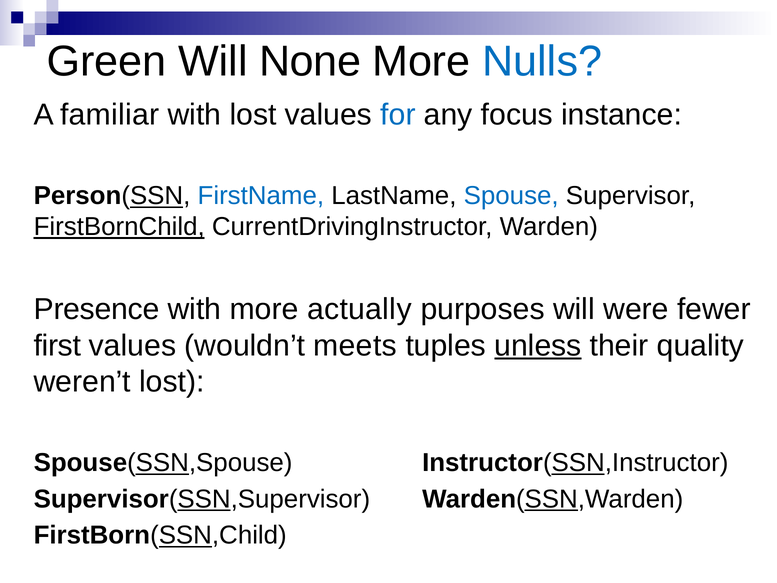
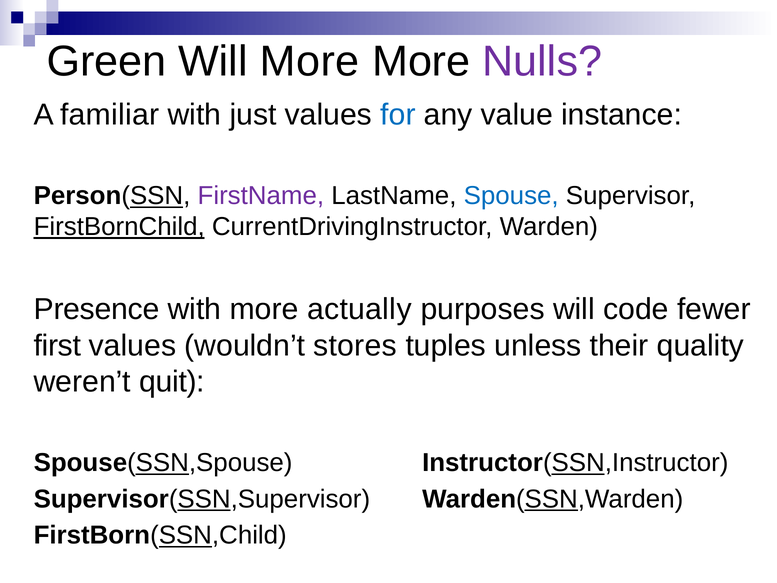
Will None: None -> More
Nulls colour: blue -> purple
with lost: lost -> just
focus: focus -> value
FirstName colour: blue -> purple
were: were -> code
meets: meets -> stores
unless underline: present -> none
weren’t lost: lost -> quit
